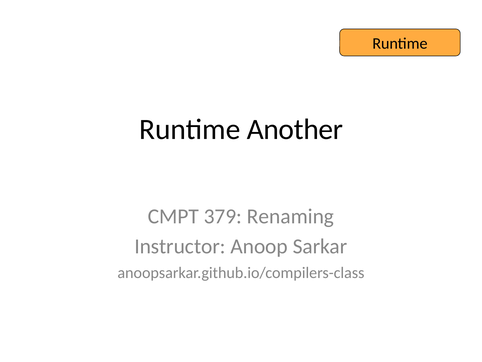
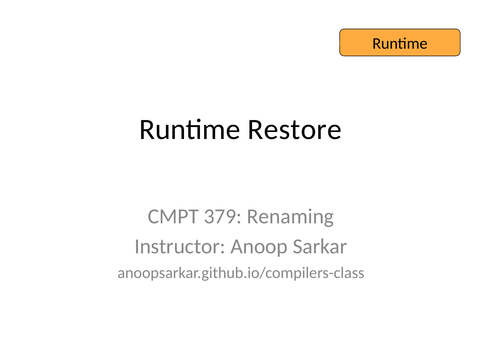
Another: Another -> Restore
